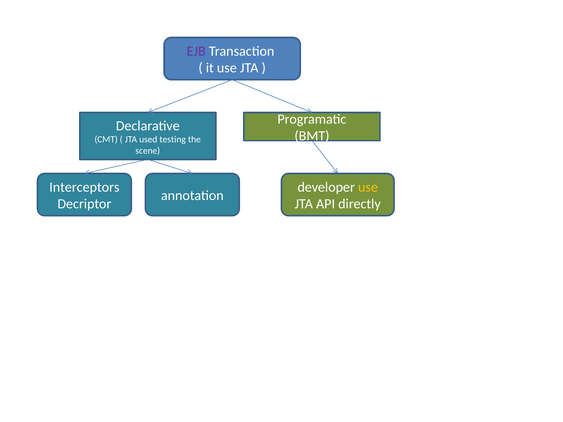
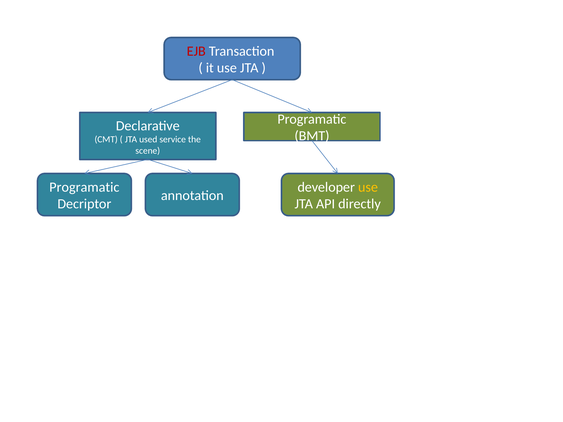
EJB colour: purple -> red
testing: testing -> service
Interceptors at (84, 187): Interceptors -> Programatic
